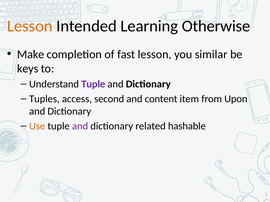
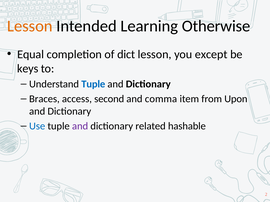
Make: Make -> Equal
fast: fast -> dict
similar: similar -> except
Tuple at (93, 84) colour: purple -> blue
Tuples: Tuples -> Braces
content: content -> comma
Use colour: orange -> blue
